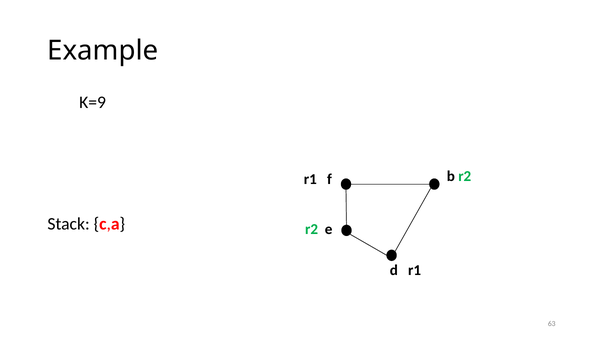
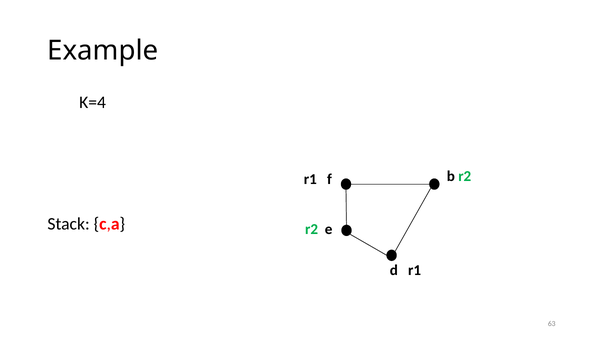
K=9: K=9 -> K=4
